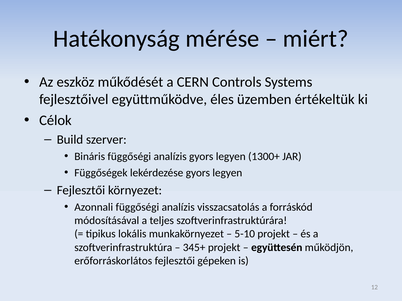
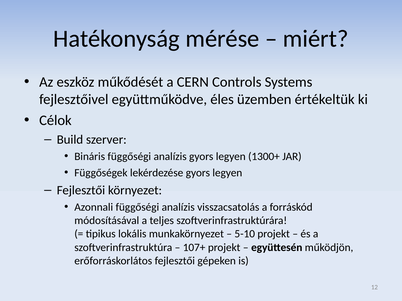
345+: 345+ -> 107+
